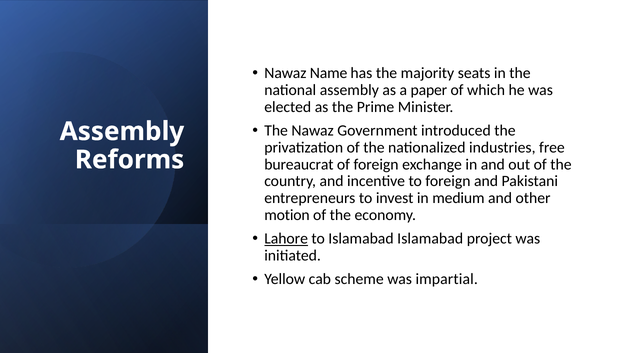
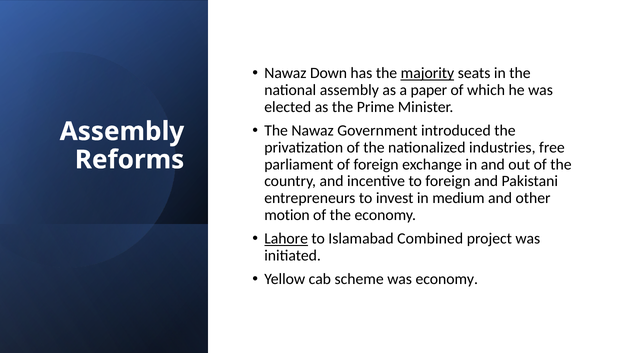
Name: Name -> Down
majority underline: none -> present
bureaucrat: bureaucrat -> parliament
Islamabad Islamabad: Islamabad -> Combined
was impartial: impartial -> economy
